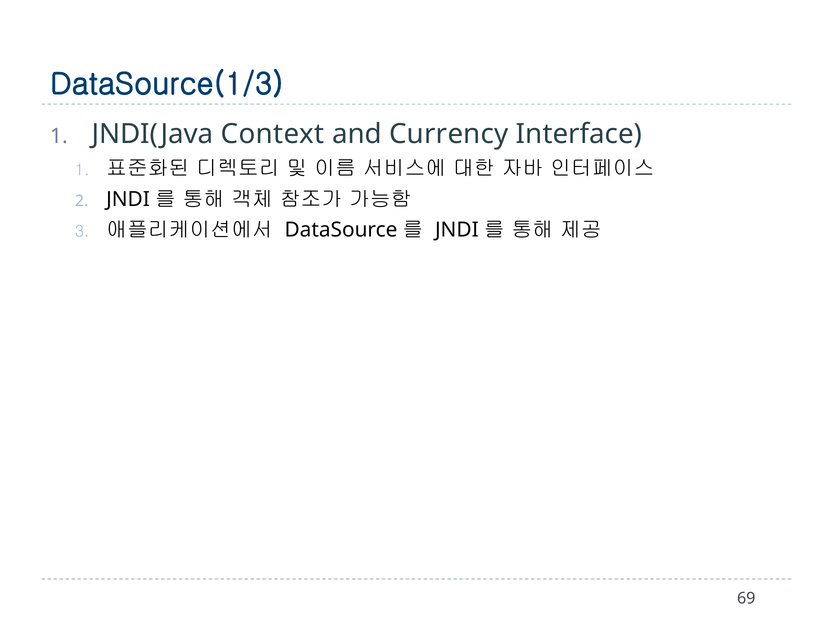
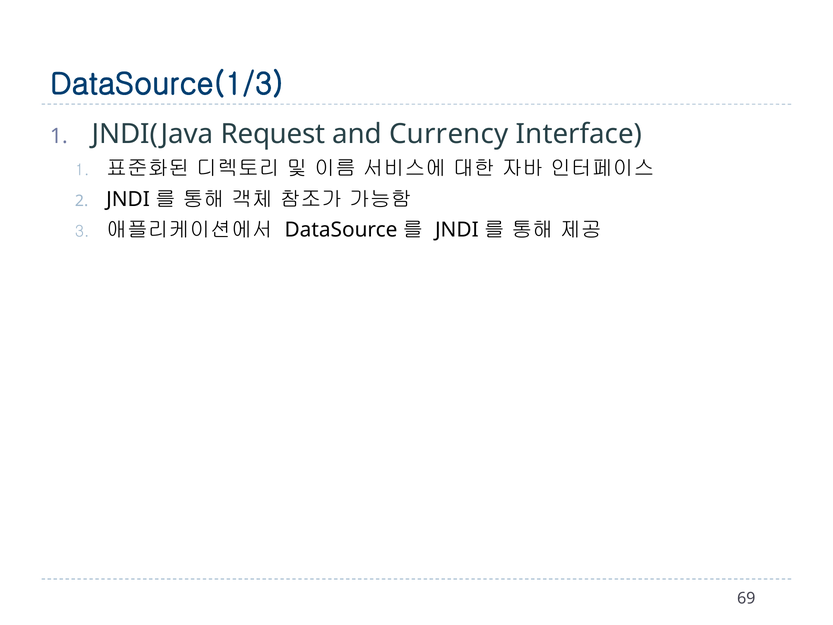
Context: Context -> Request
